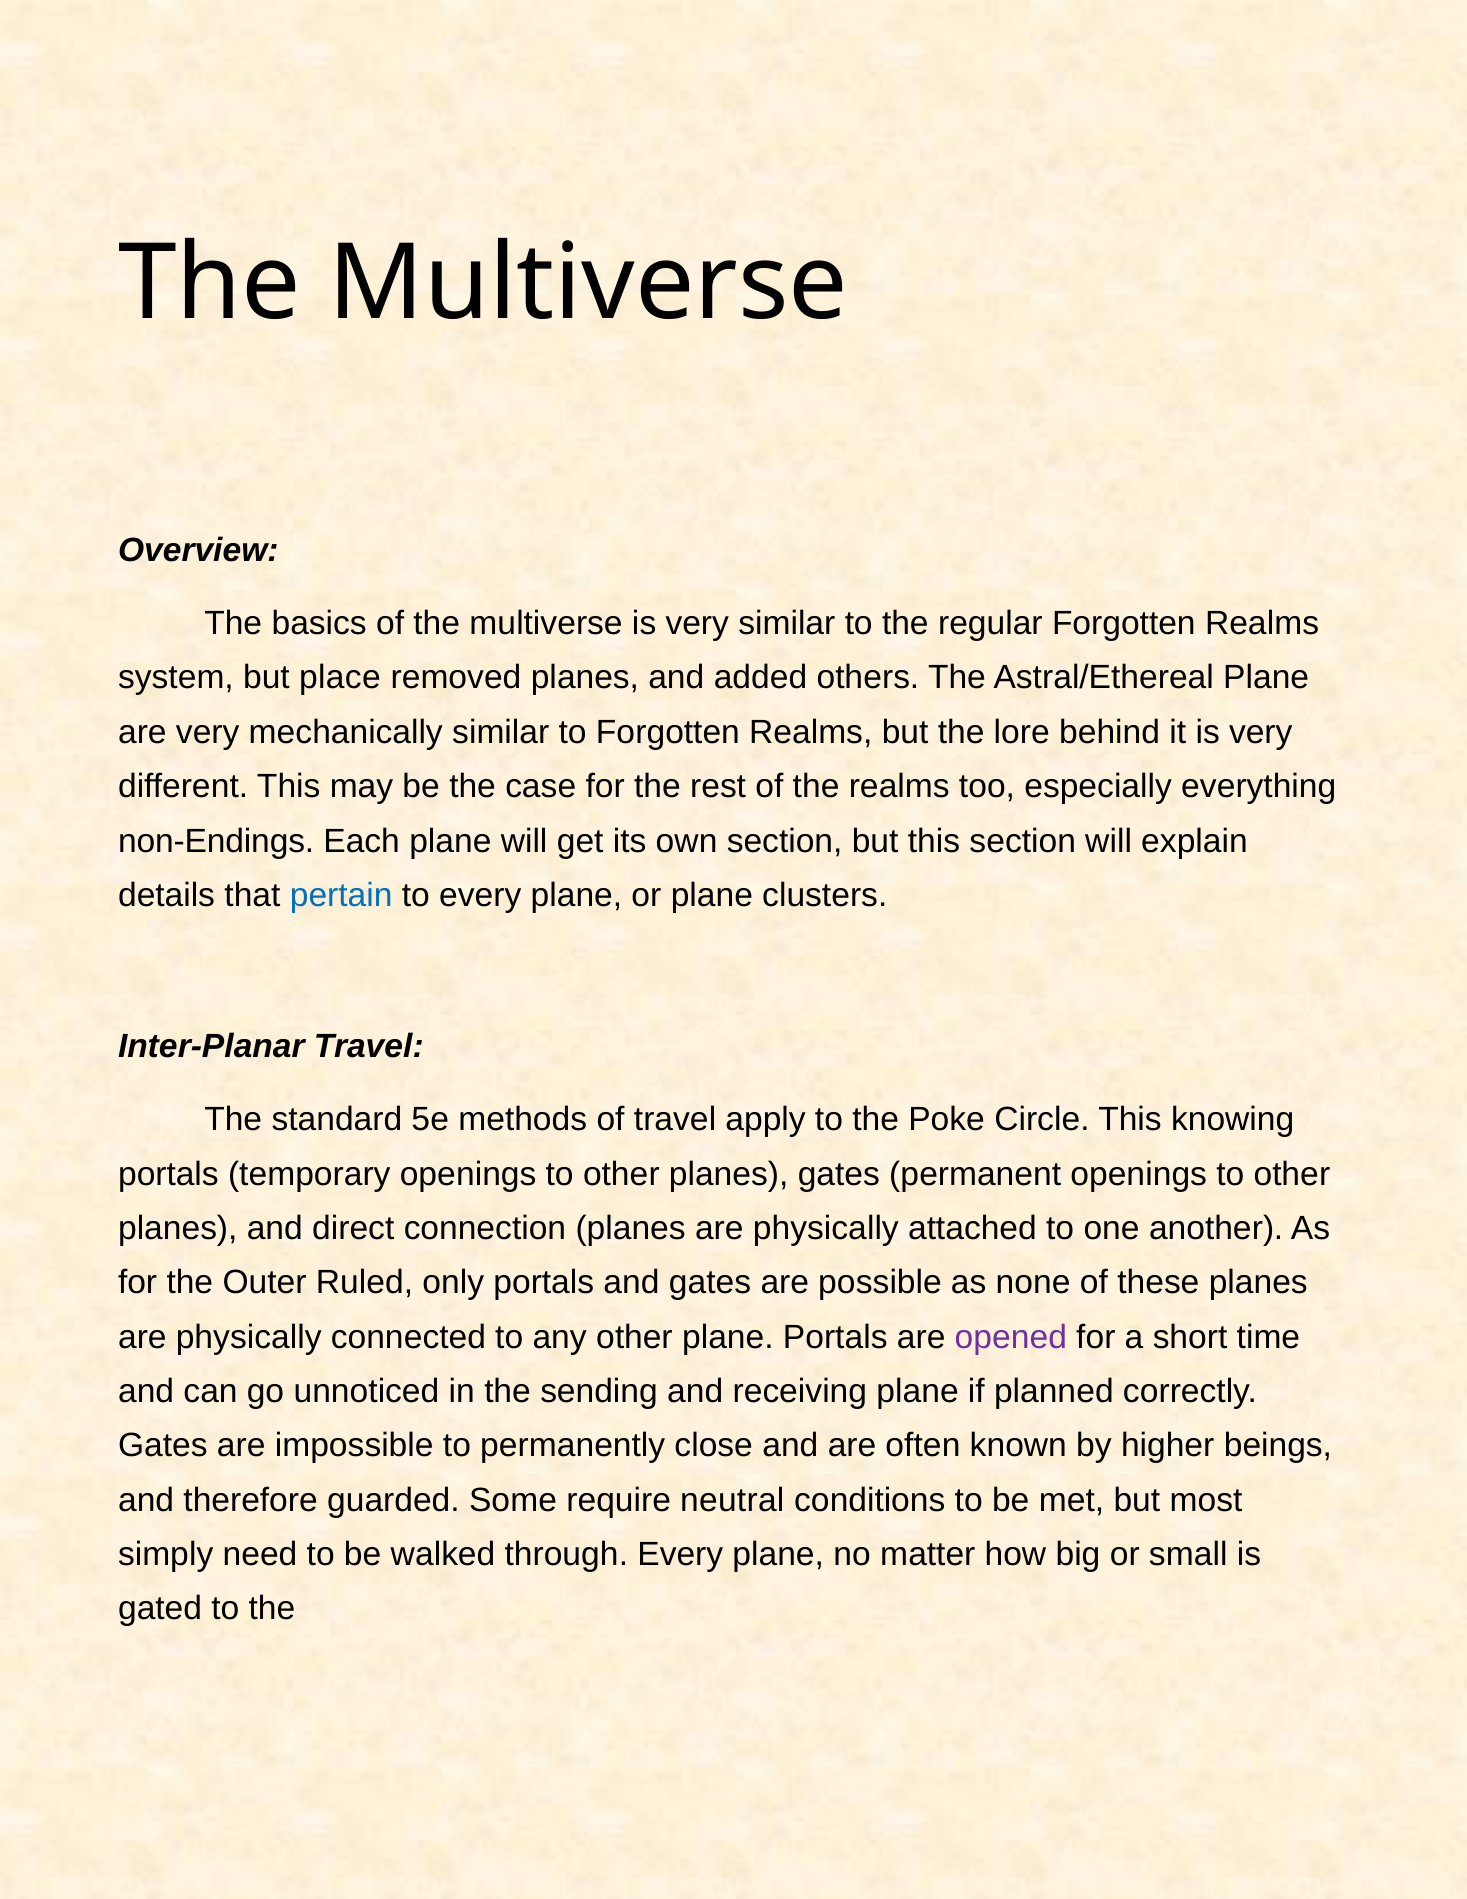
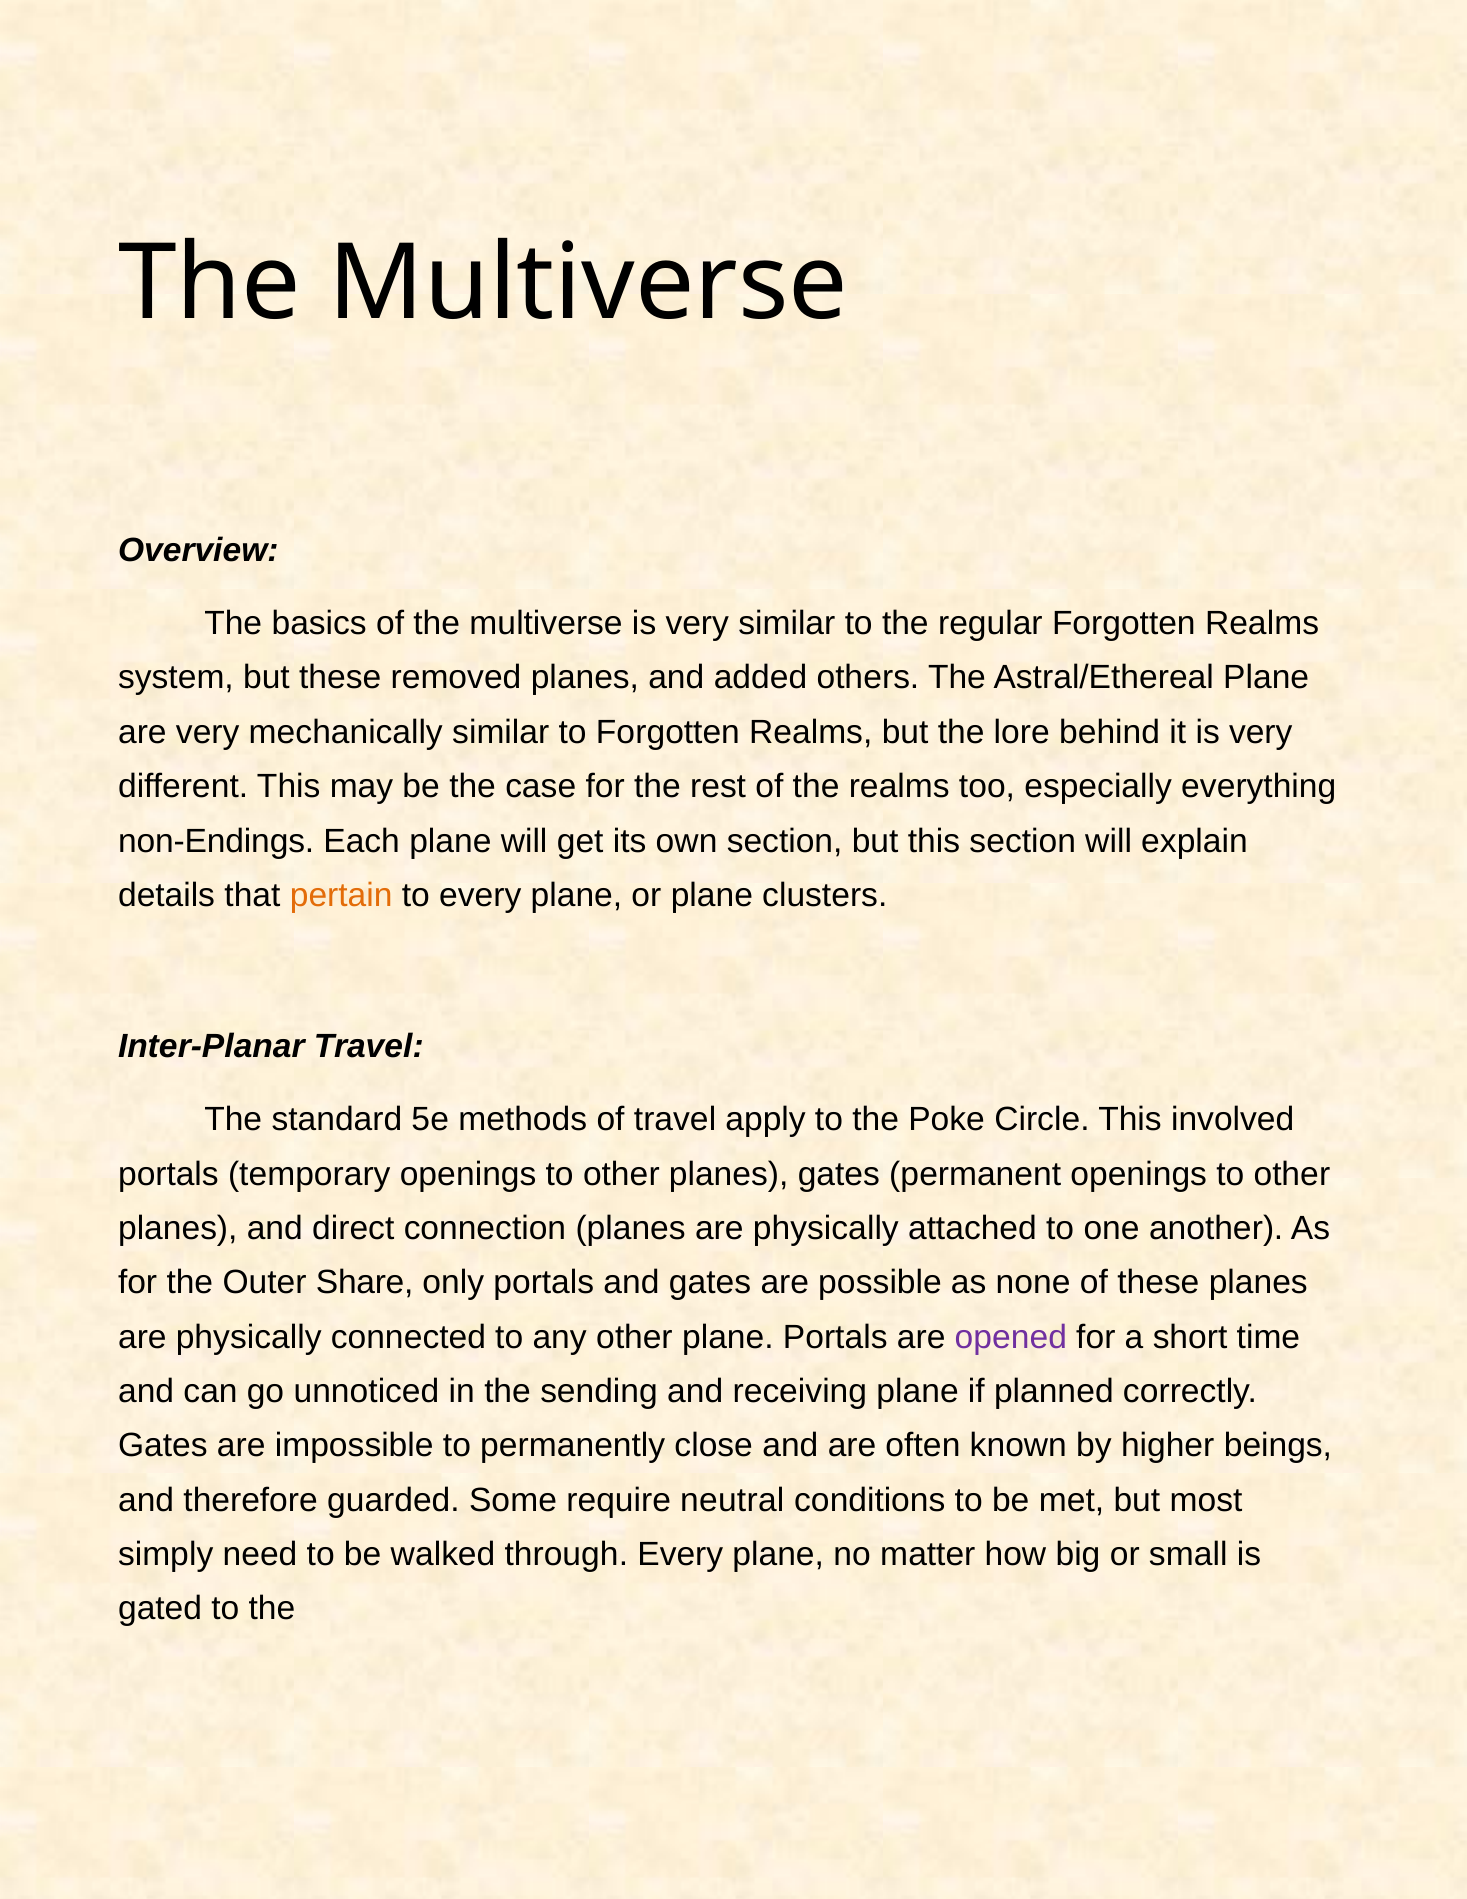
but place: place -> these
pertain colour: blue -> orange
knowing: knowing -> involved
Ruled: Ruled -> Share
